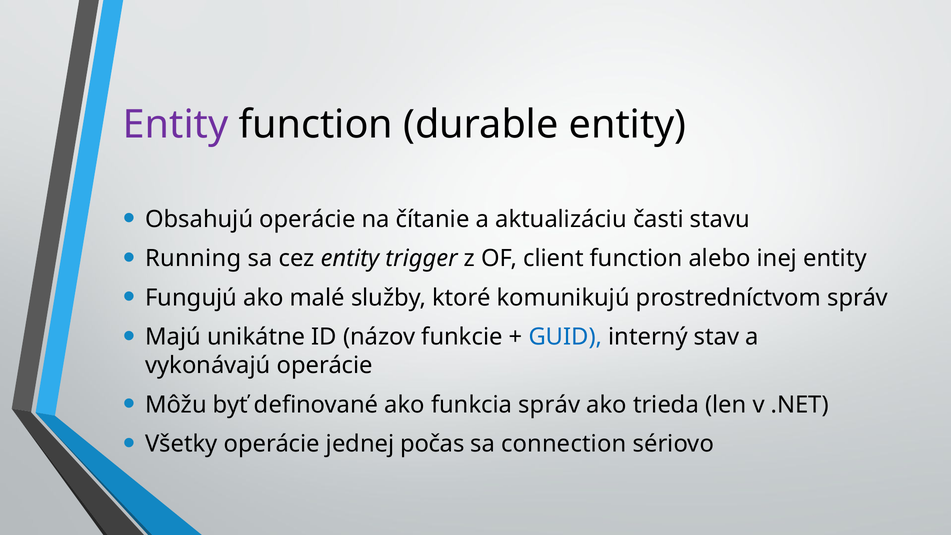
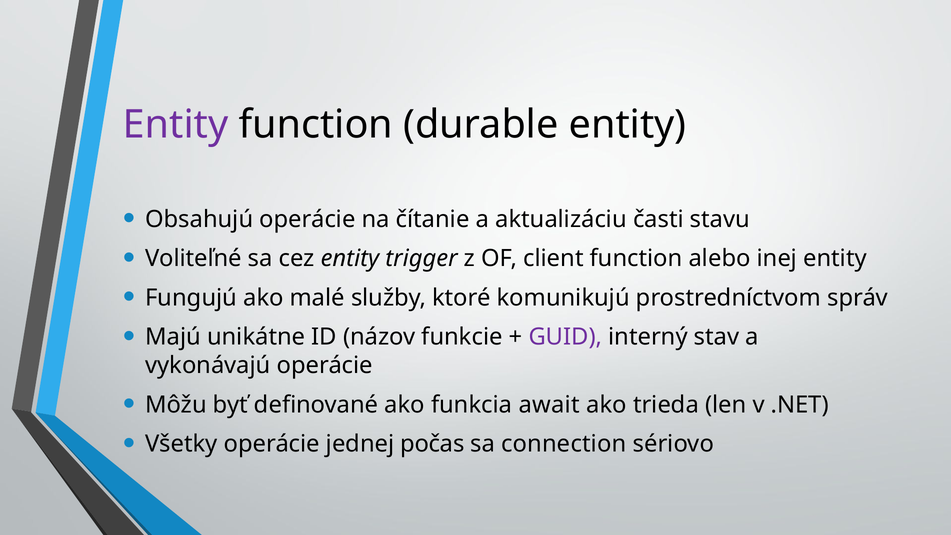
Running: Running -> Voliteľné
GUID colour: blue -> purple
funkcia správ: správ -> await
